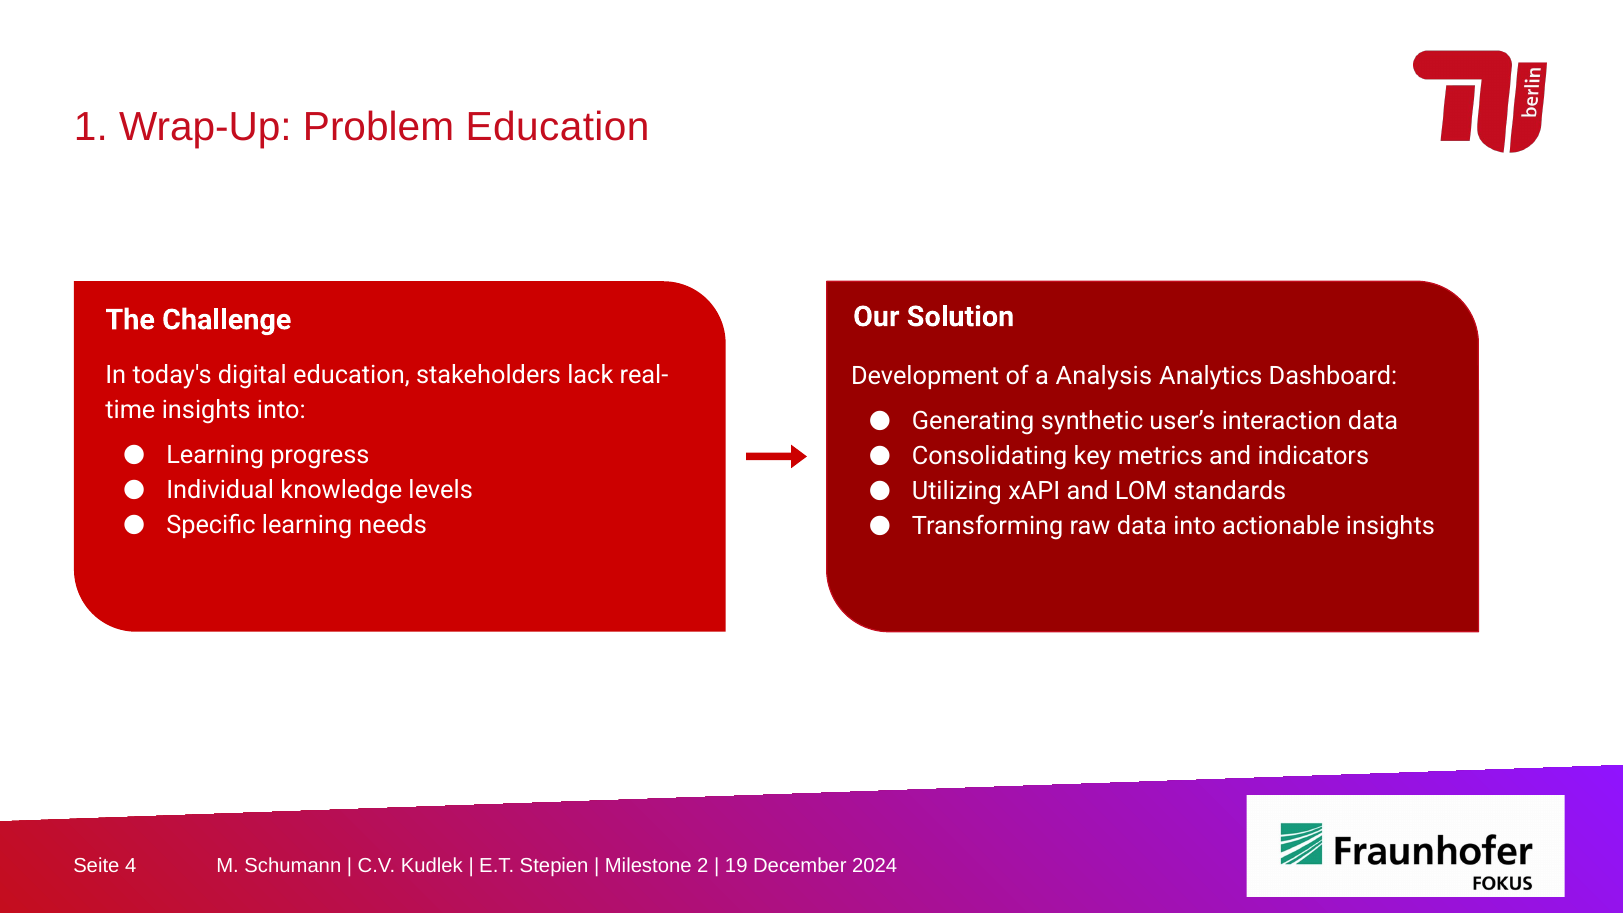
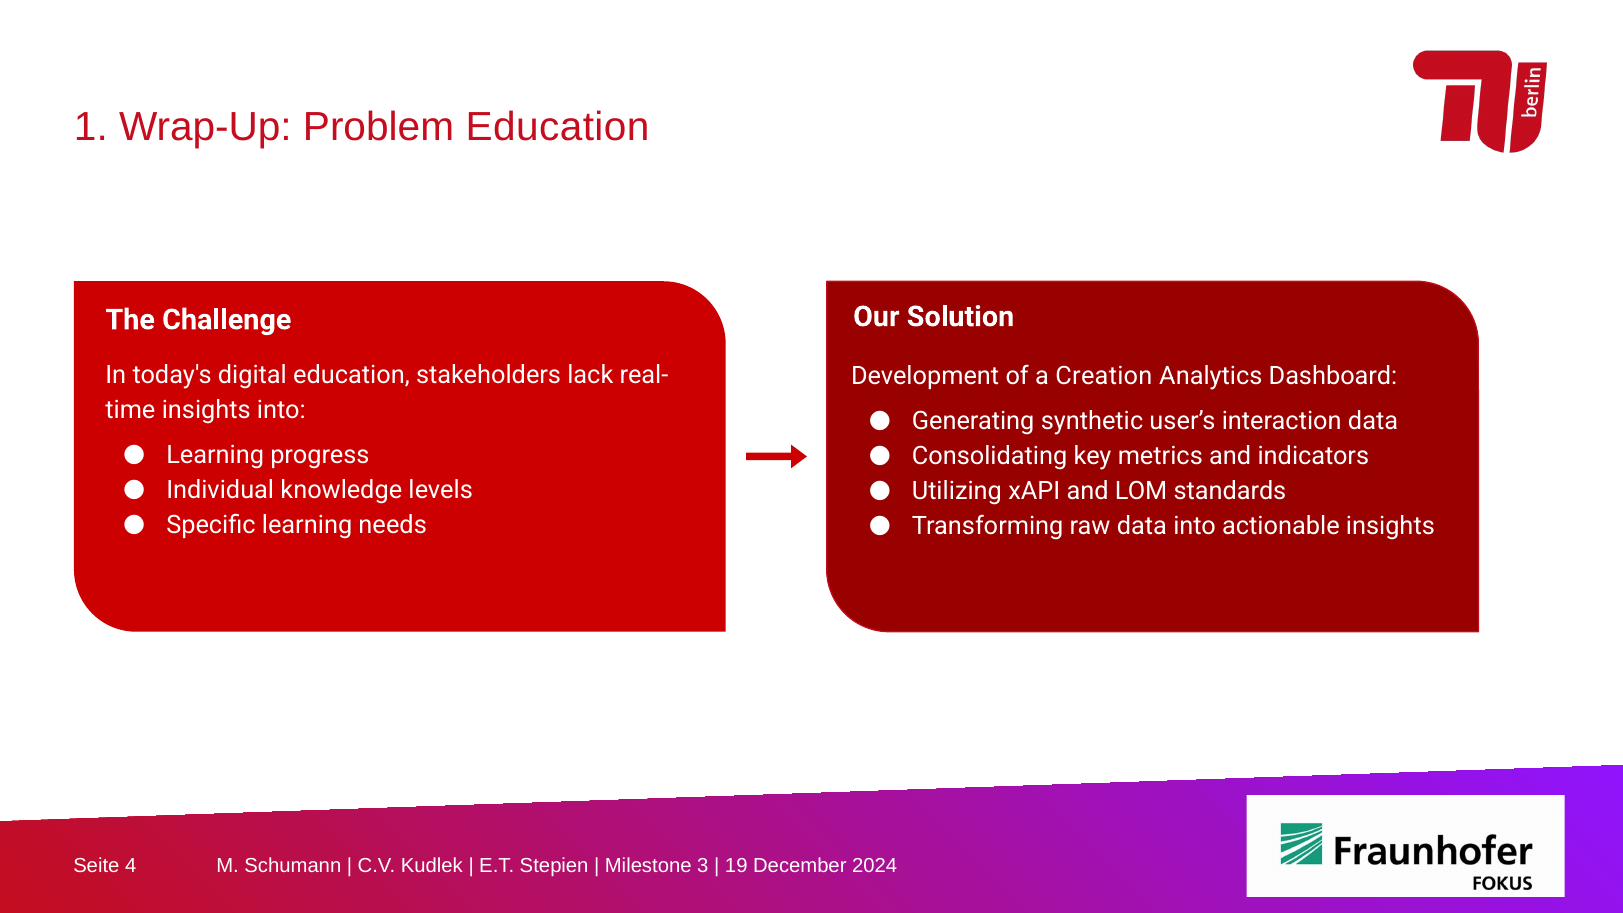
Analysis: Analysis -> Creation
2: 2 -> 3
